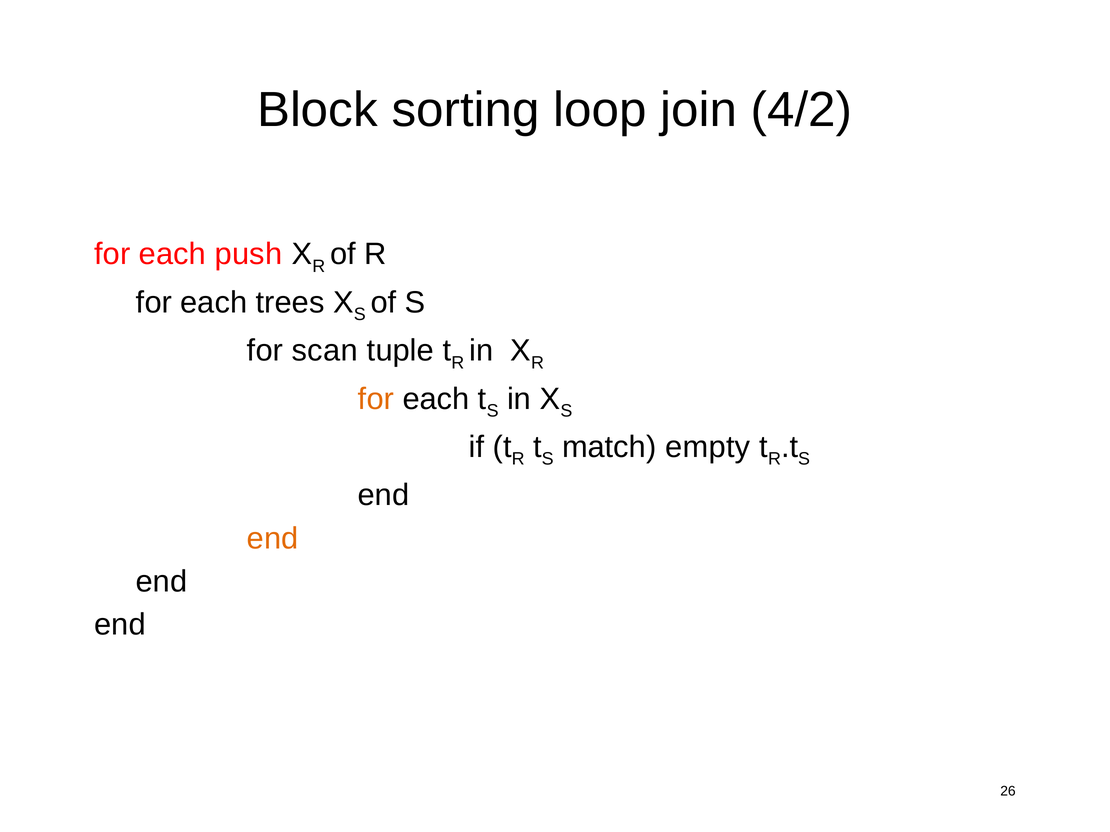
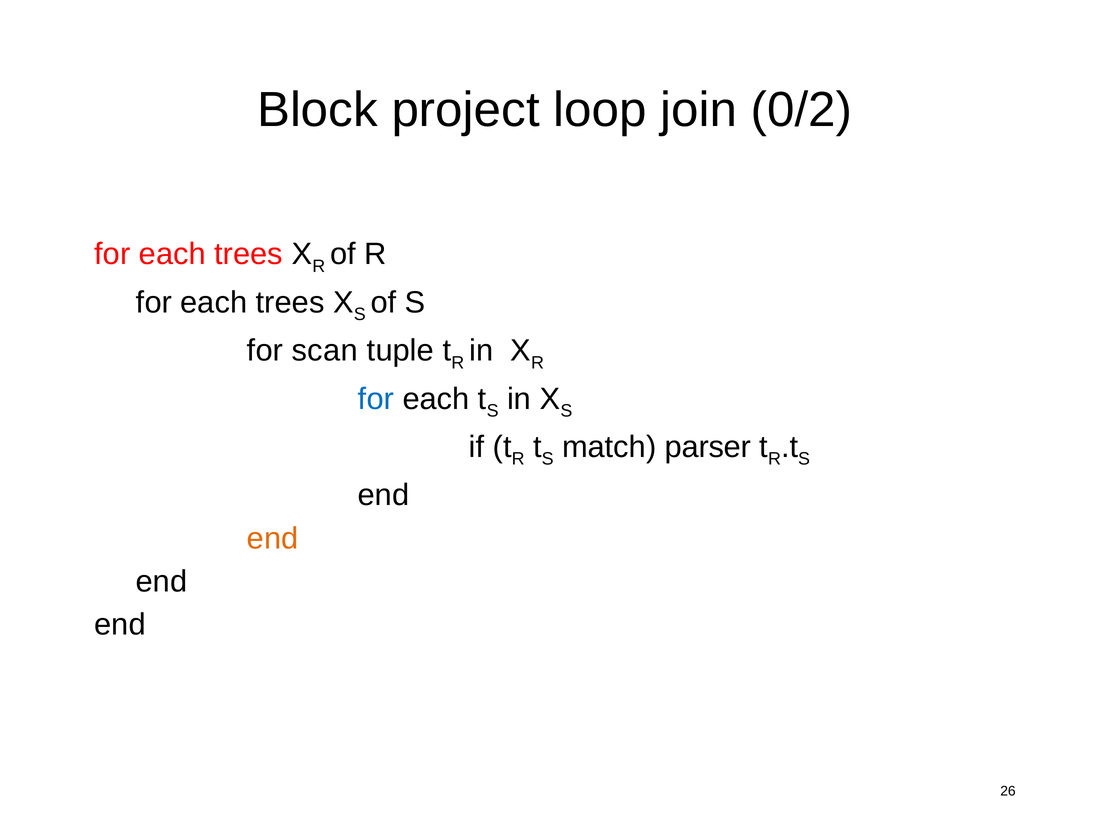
sorting: sorting -> project
4/2: 4/2 -> 0/2
push at (248, 254): push -> trees
for at (376, 399) colour: orange -> blue
empty: empty -> parser
